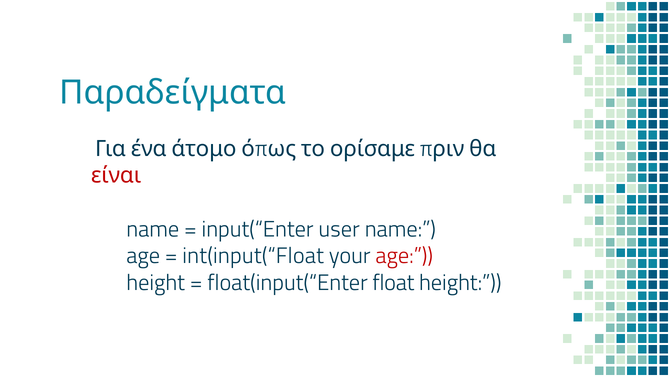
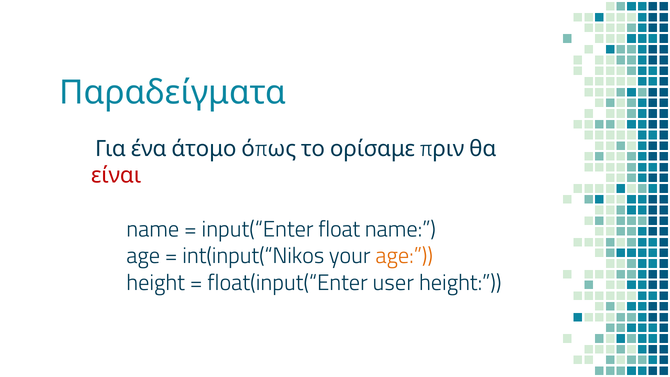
user: user -> float
int(input(“Float: int(input(“Float -> int(input(“Nikos
age at (404, 256) colour: red -> orange
float: float -> user
